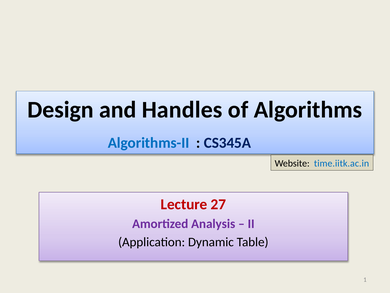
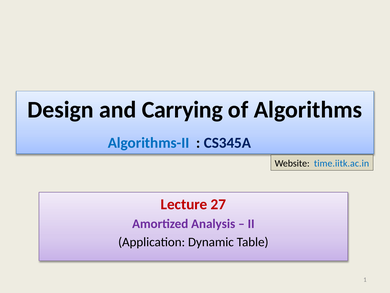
Handles: Handles -> Carrying
